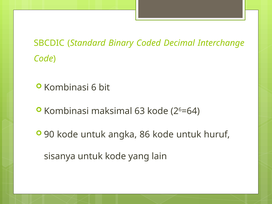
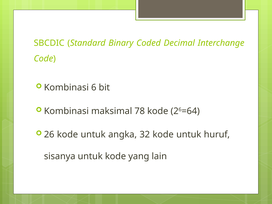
63: 63 -> 78
90: 90 -> 26
86: 86 -> 32
